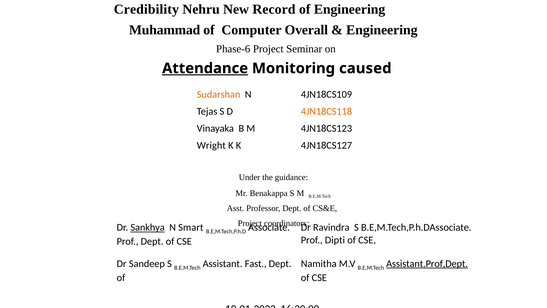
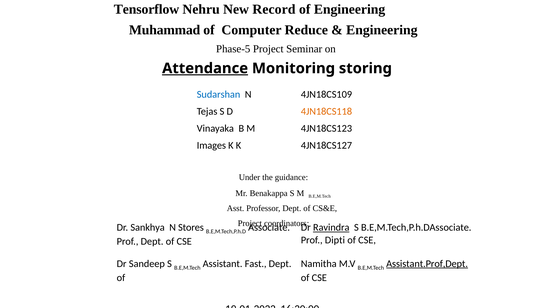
Credibility: Credibility -> Tensorflow
Overall: Overall -> Reduce
Phase-6: Phase-6 -> Phase-5
caused: caused -> storing
Sudarshan colour: orange -> blue
Wright: Wright -> Images
Sankhya underline: present -> none
Smart: Smart -> Stores
Ravindra underline: none -> present
